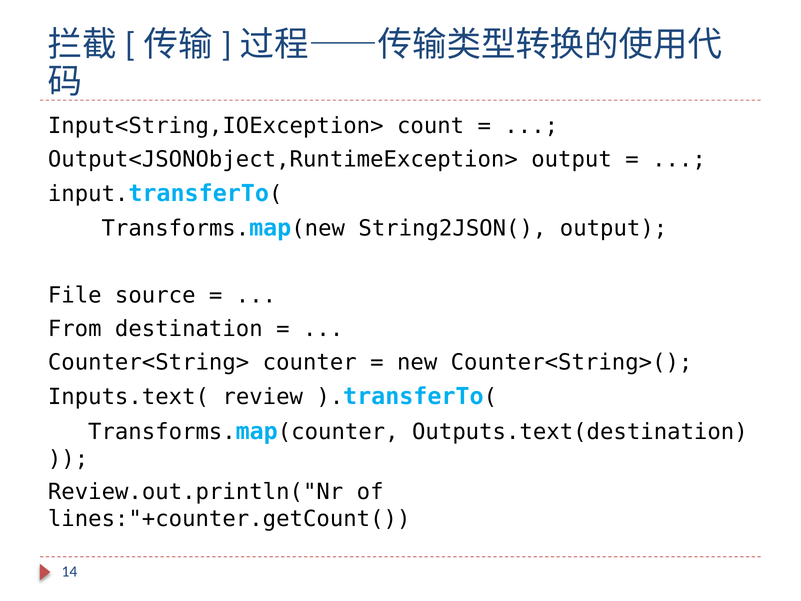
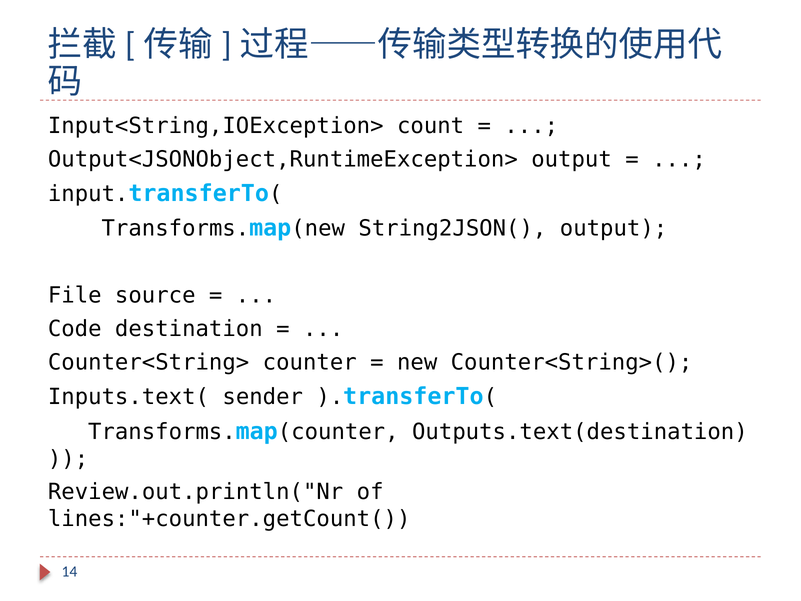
From: From -> Code
review: review -> sender
